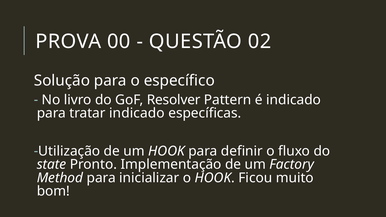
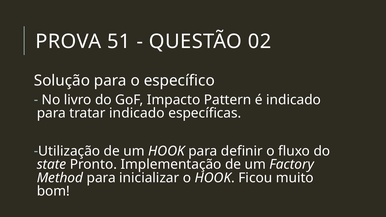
00: 00 -> 51
Resolver: Resolver -> Impacto
